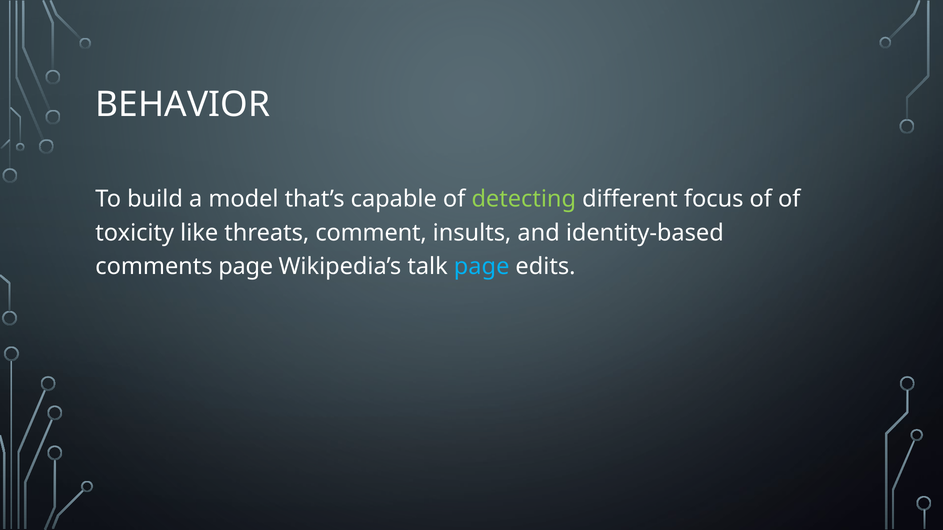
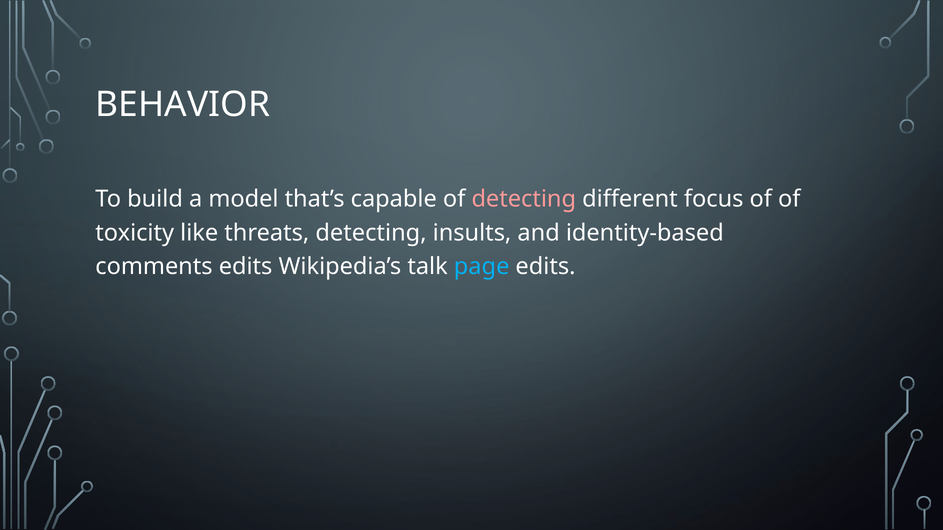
detecting at (524, 199) colour: light green -> pink
threats comment: comment -> detecting
comments page: page -> edits
